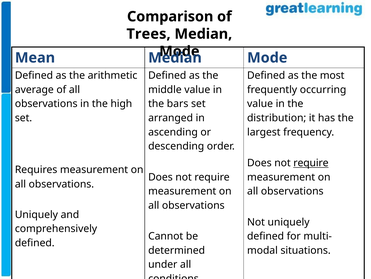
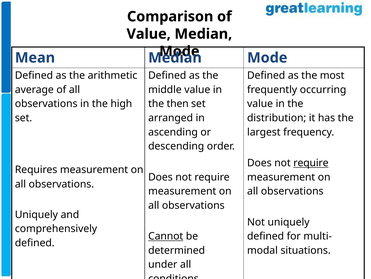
Trees at (149, 34): Trees -> Value
bars: bars -> then
Cannot underline: none -> present
